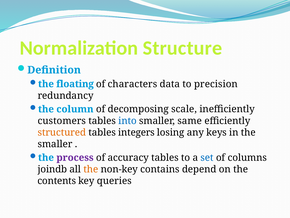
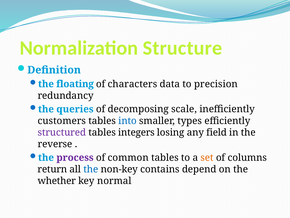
column: column -> queries
same: same -> types
structured colour: orange -> purple
keys: keys -> field
smaller at (55, 144): smaller -> reverse
accuracy: accuracy -> common
set colour: blue -> orange
joindb: joindb -> return
the at (91, 169) colour: orange -> blue
contents: contents -> whether
queries: queries -> normal
